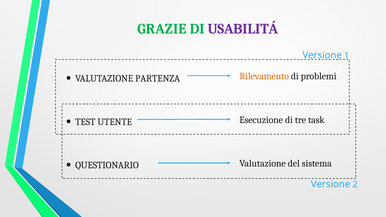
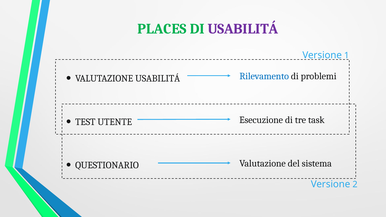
GRAZIE: GRAZIE -> PLACES
VALUTAZIONE PARTENZA: PARTENZA -> USABILITÁ
Rilevamento colour: orange -> blue
